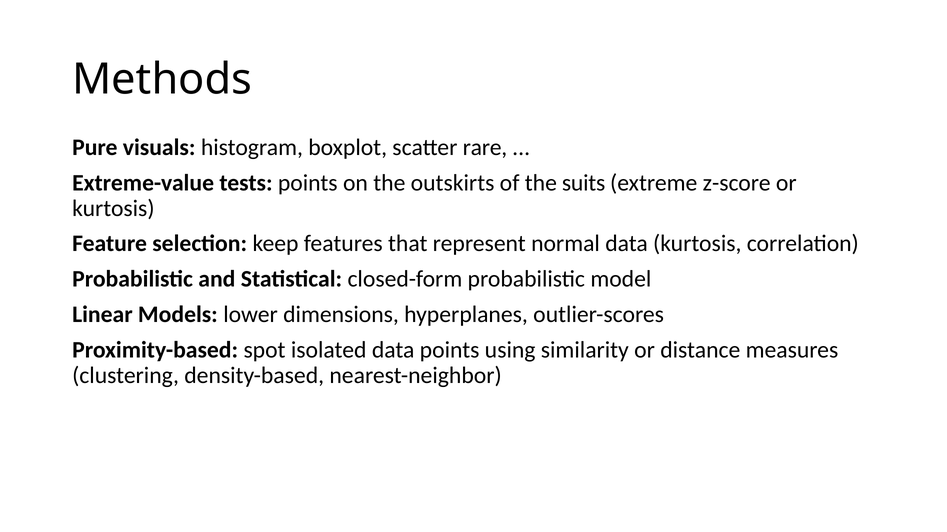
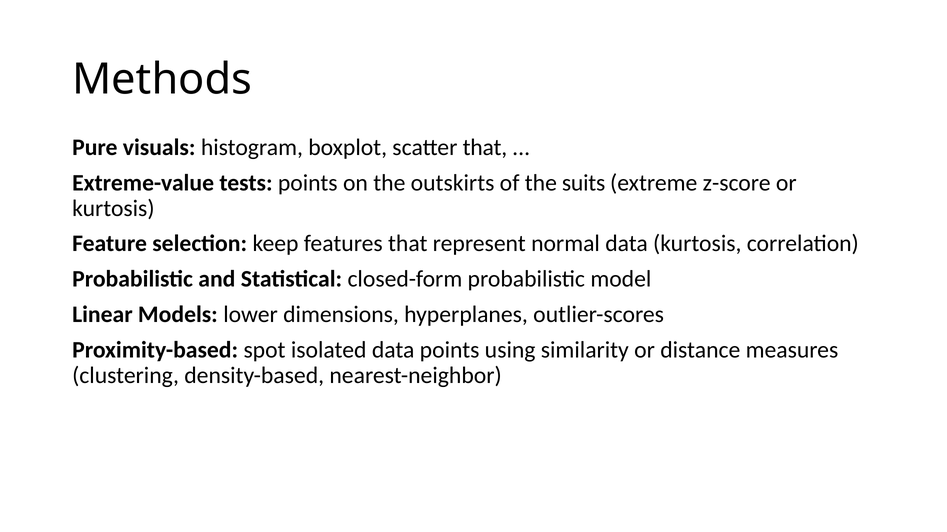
scatter rare: rare -> that
